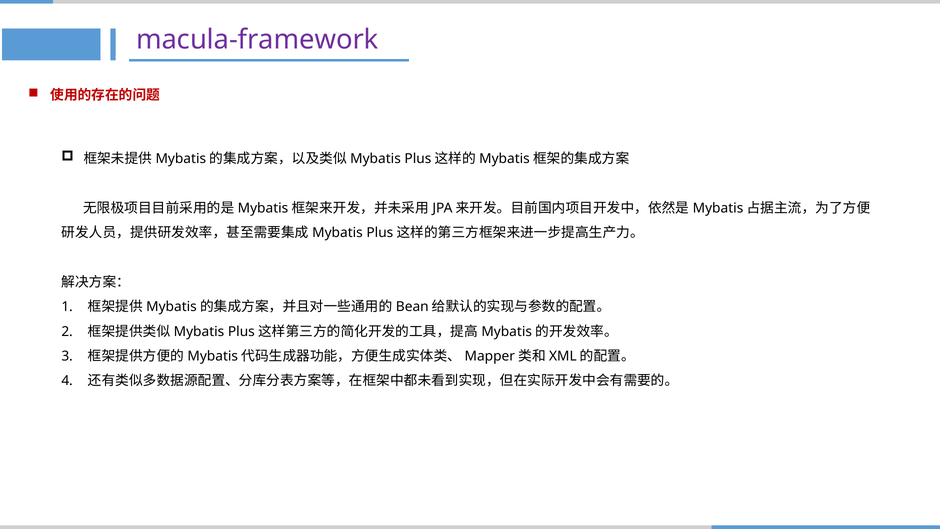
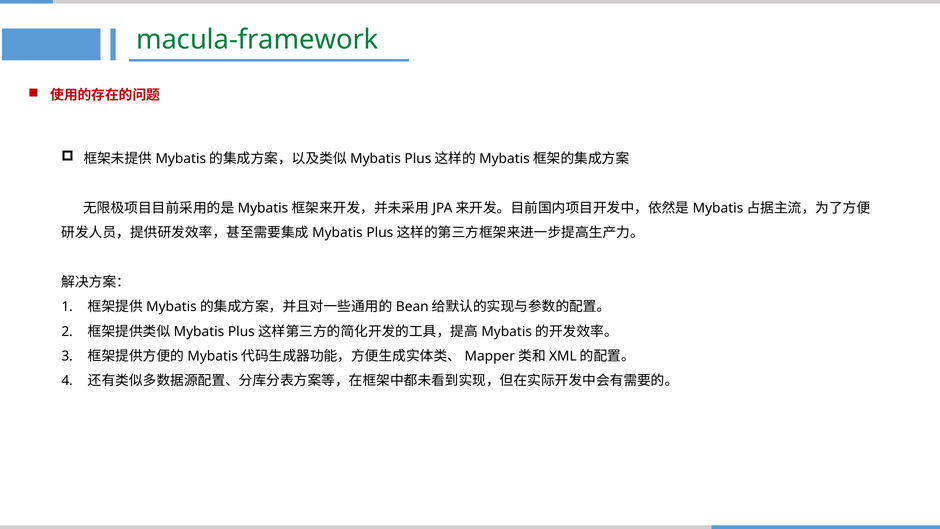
macula-framework colour: purple -> green
